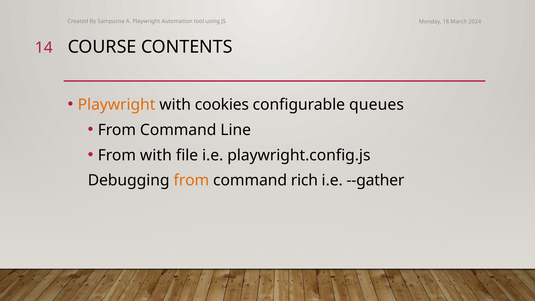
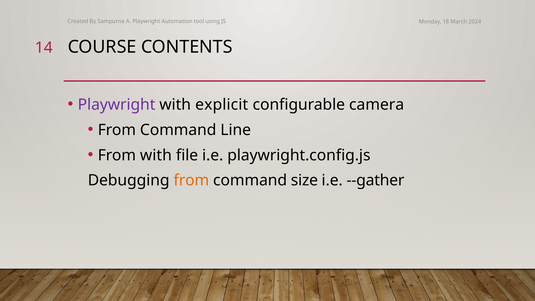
Playwright at (117, 105) colour: orange -> purple
cookies: cookies -> explicit
queues: queues -> camera
rich: rich -> size
